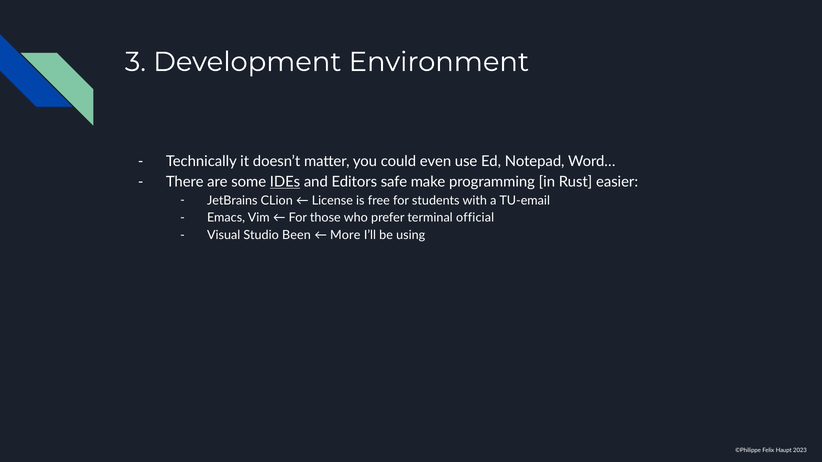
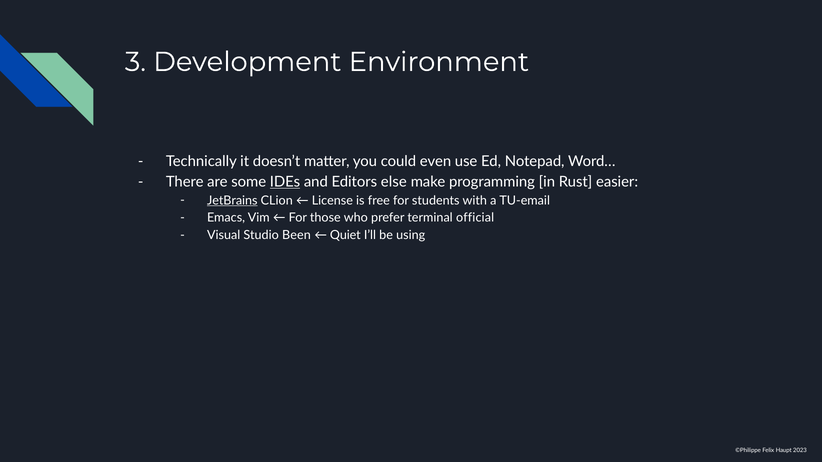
safe: safe -> else
JetBrains underline: none -> present
More: More -> Quiet
